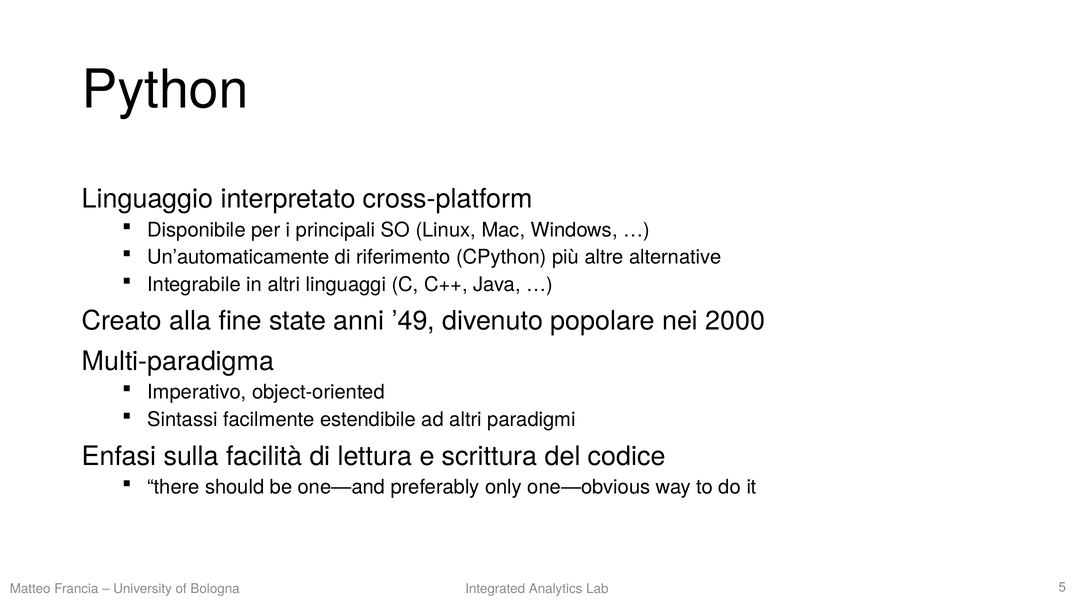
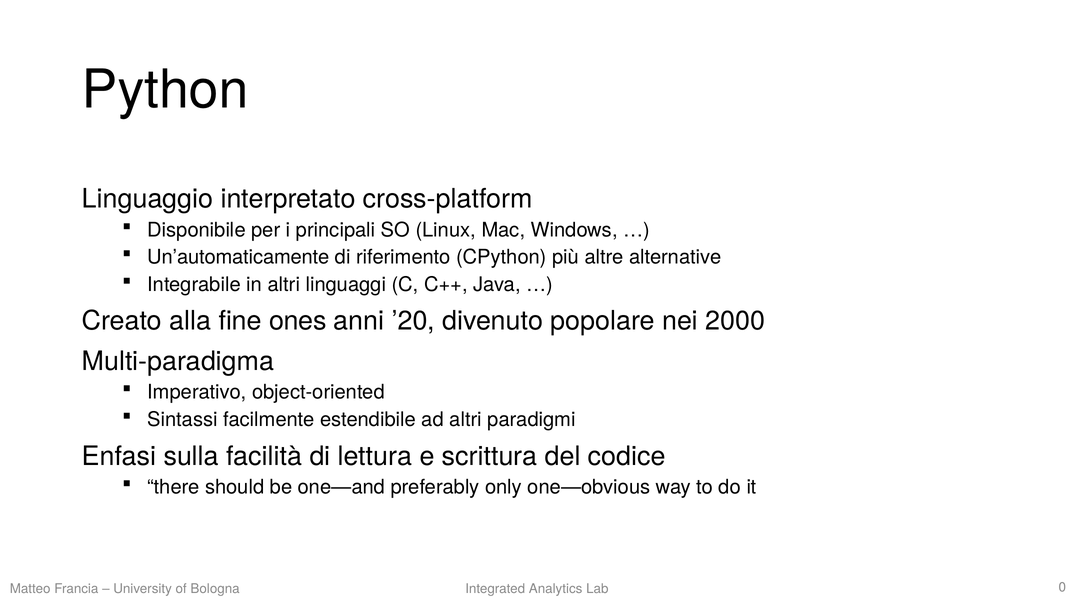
state: state -> ones
’49: ’49 -> ’20
5: 5 -> 0
